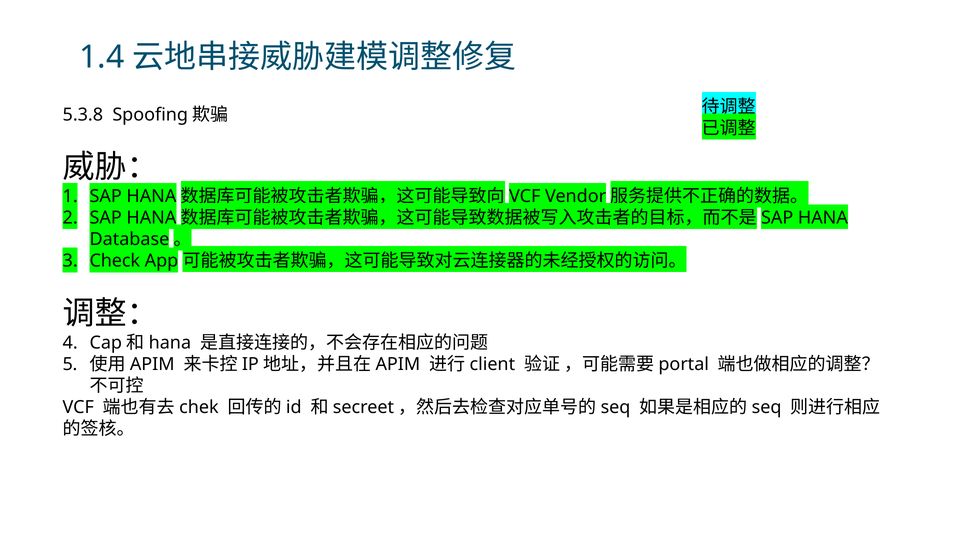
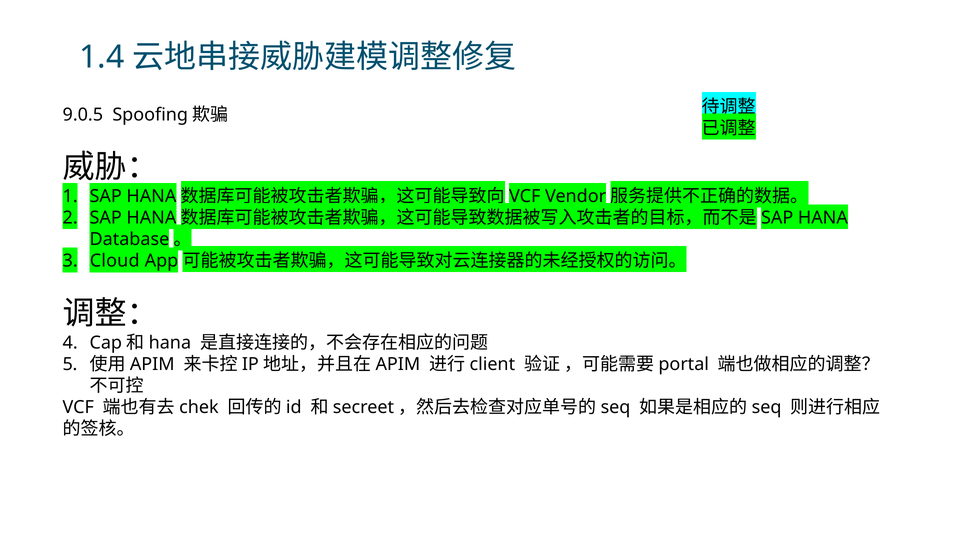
5.3.8: 5.3.8 -> 9.0.5
Check: Check -> Cloud
